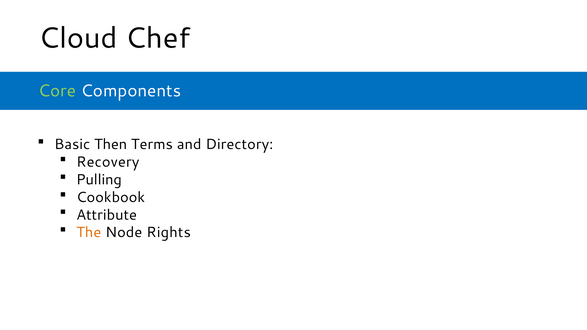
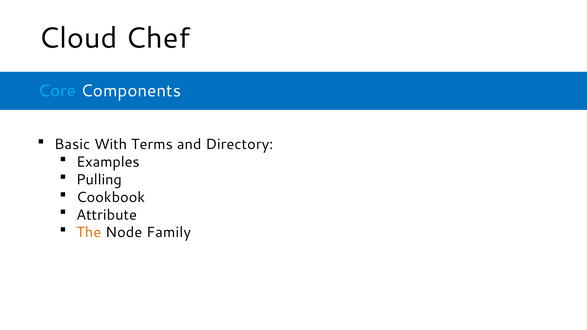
Core colour: light green -> light blue
Then: Then -> With
Recovery: Recovery -> Examples
Rights: Rights -> Family
